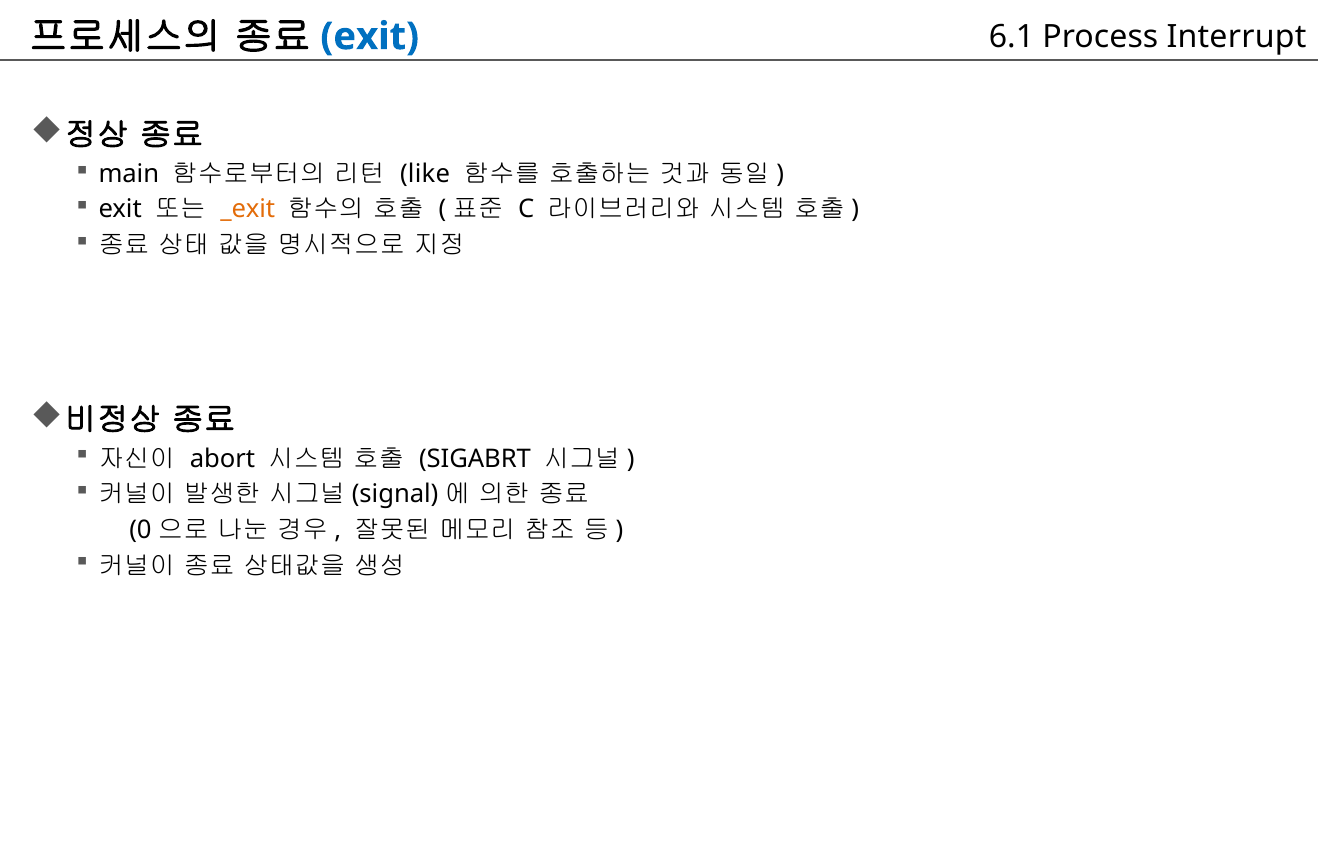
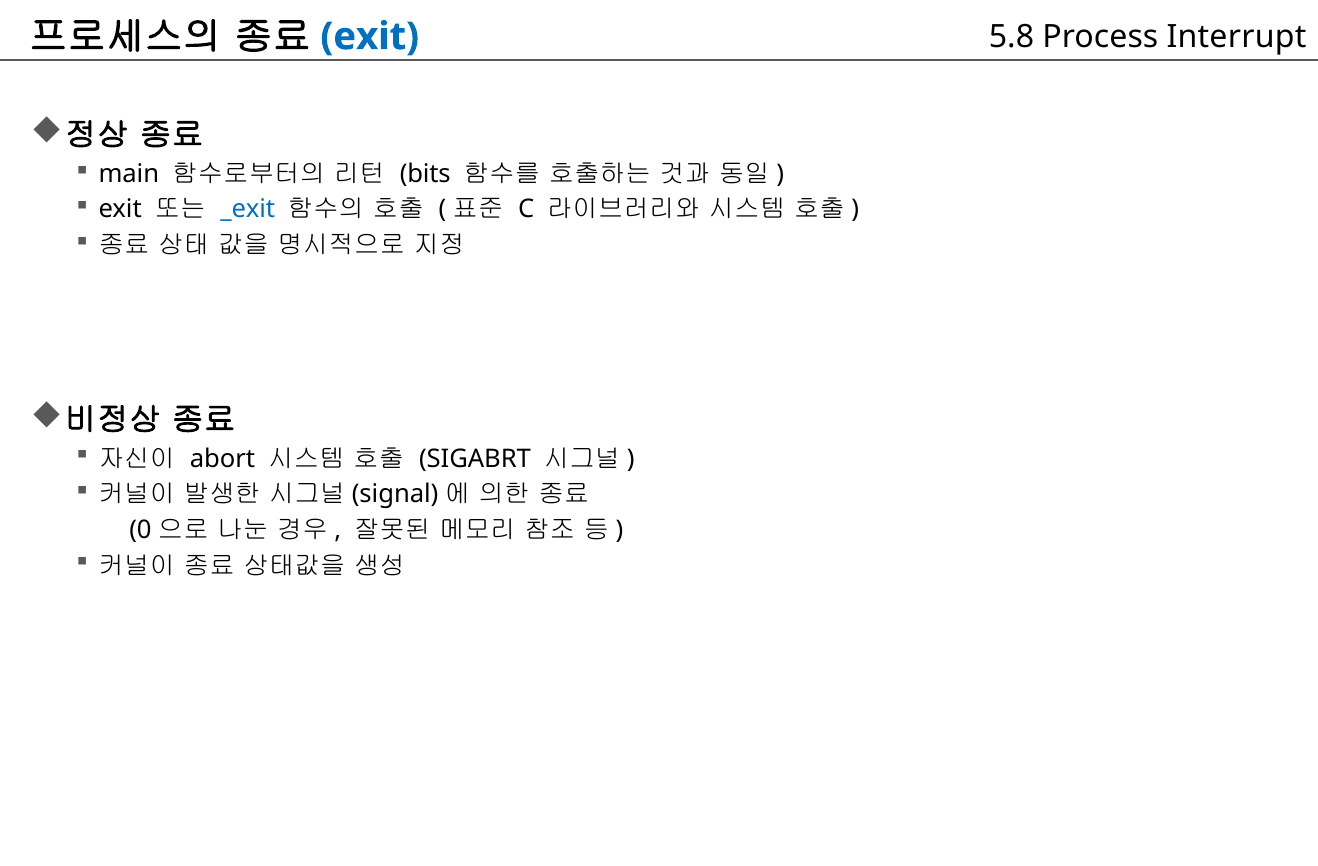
6.1: 6.1 -> 5.8
like: like -> bits
_exit colour: orange -> blue
